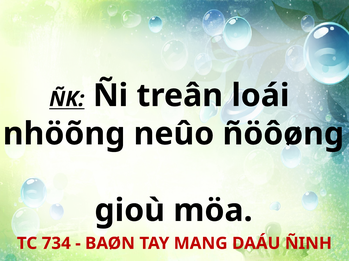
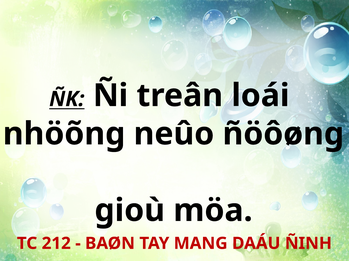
734: 734 -> 212
